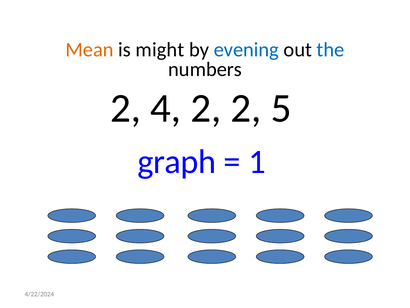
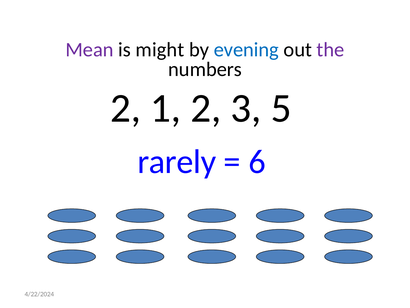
Mean colour: orange -> purple
the colour: blue -> purple
4: 4 -> 1
2 2: 2 -> 3
graph: graph -> rarely
1: 1 -> 6
